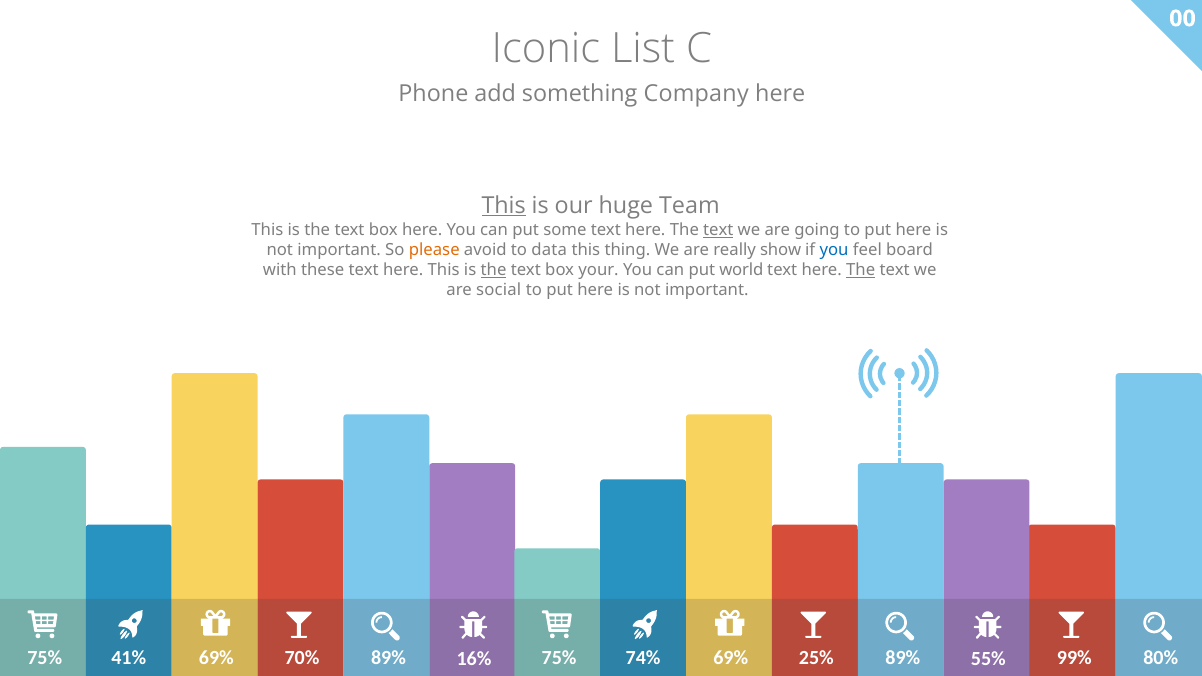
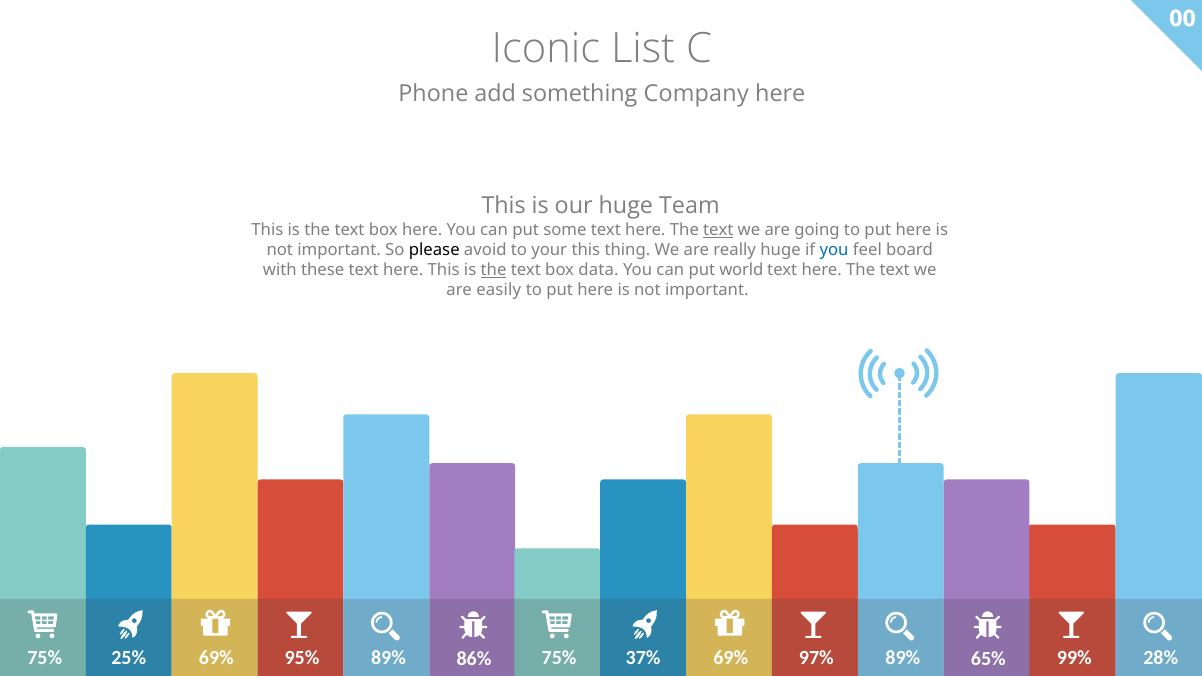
This at (504, 205) underline: present -> none
please colour: orange -> black
data: data -> your
really show: show -> huge
your: your -> data
The at (861, 270) underline: present -> none
social: social -> easily
41%: 41% -> 25%
70%: 70% -> 95%
16%: 16% -> 86%
74%: 74% -> 37%
25%: 25% -> 97%
55%: 55% -> 65%
80%: 80% -> 28%
